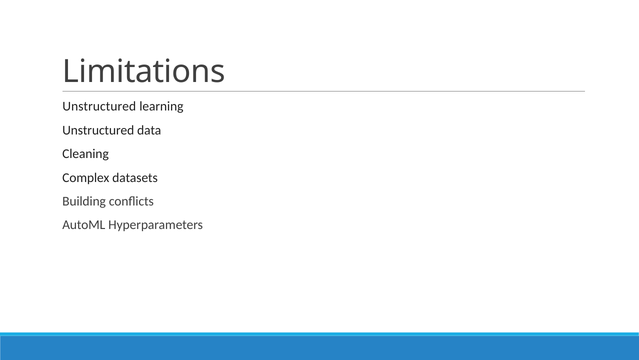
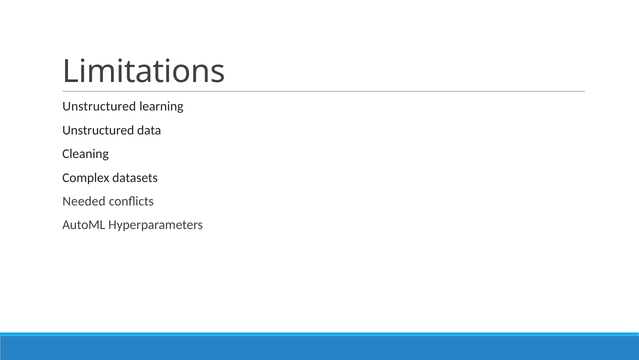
Building: Building -> Needed
